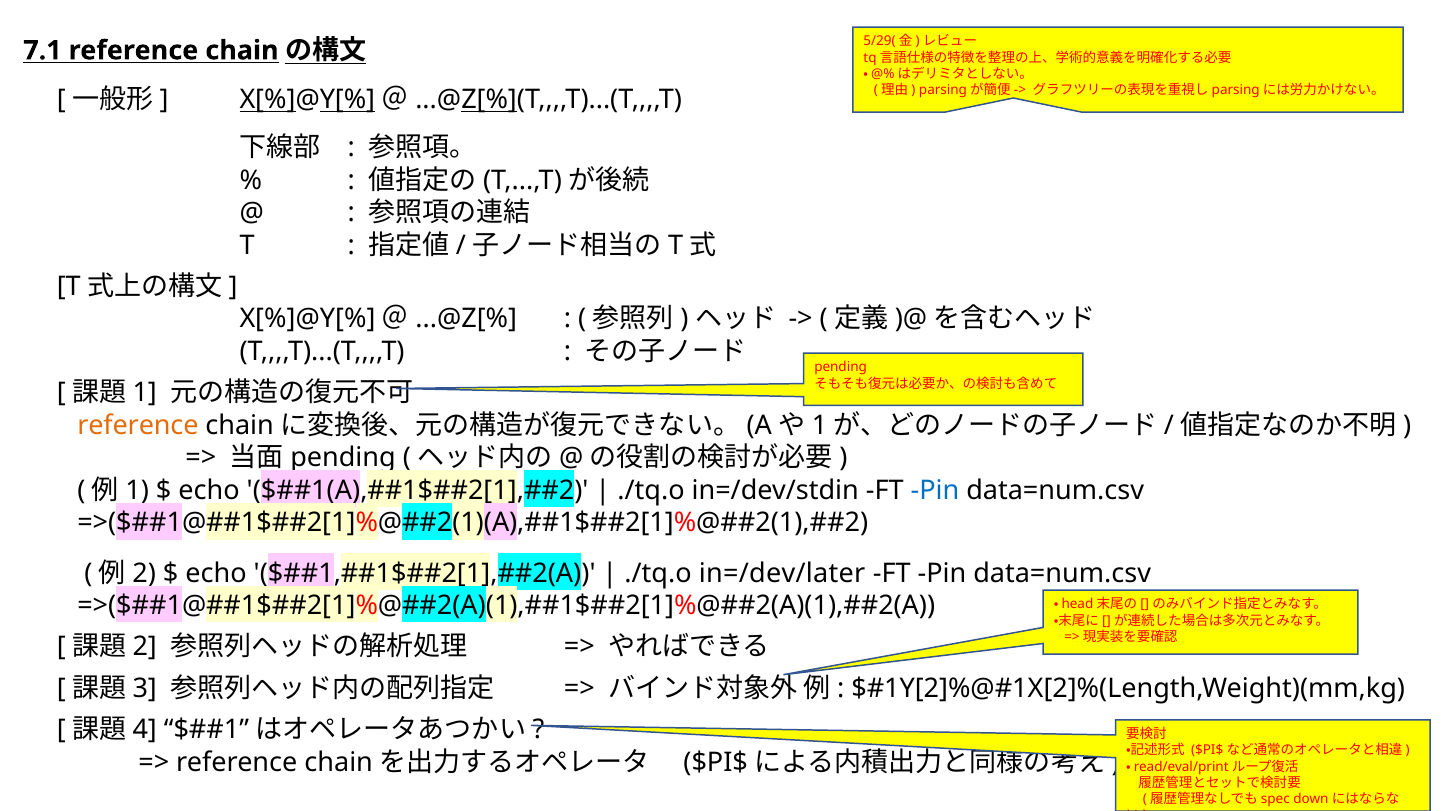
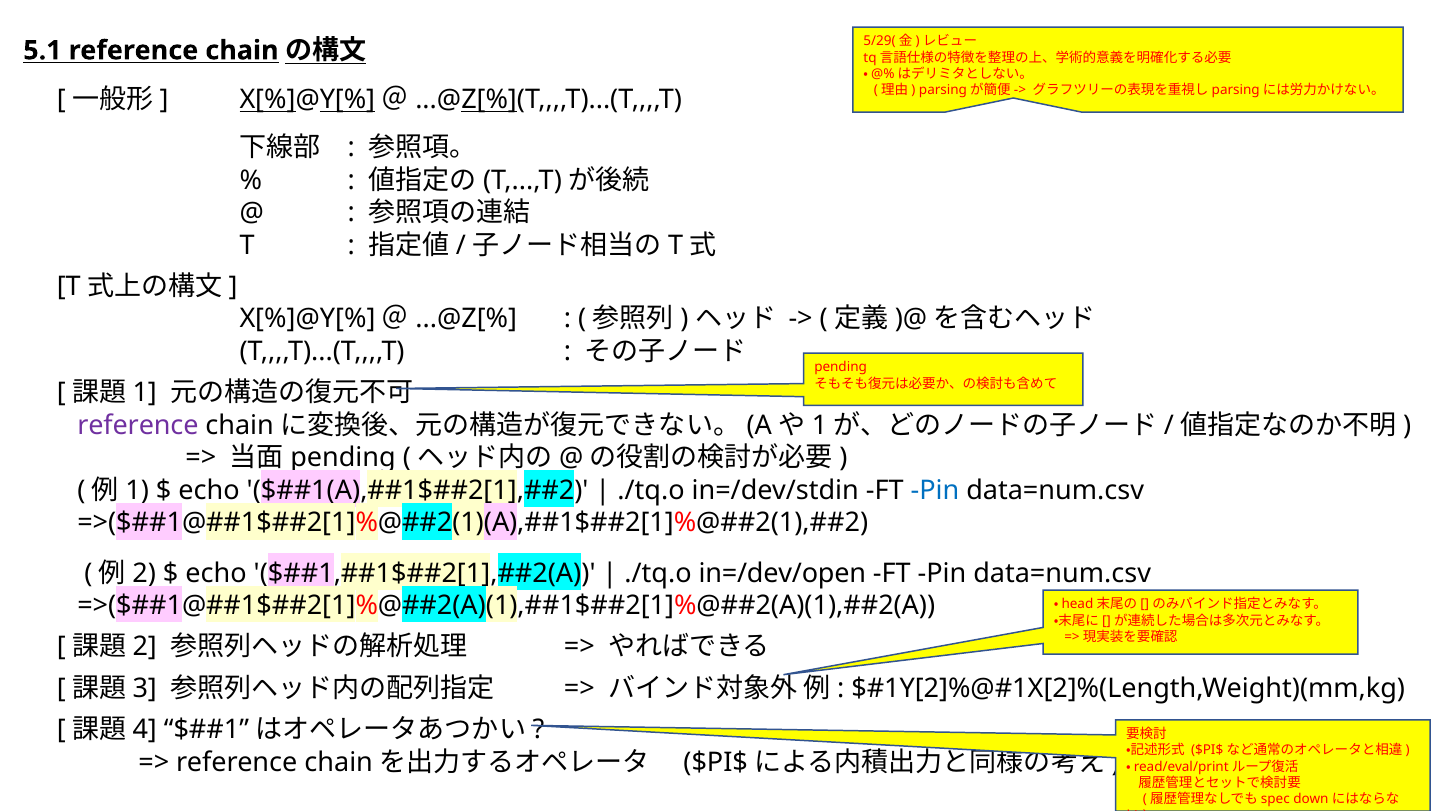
7.1: 7.1 -> 5.1
reference at (138, 425) colour: orange -> purple
in=/dev/later: in=/dev/later -> in=/dev/open
